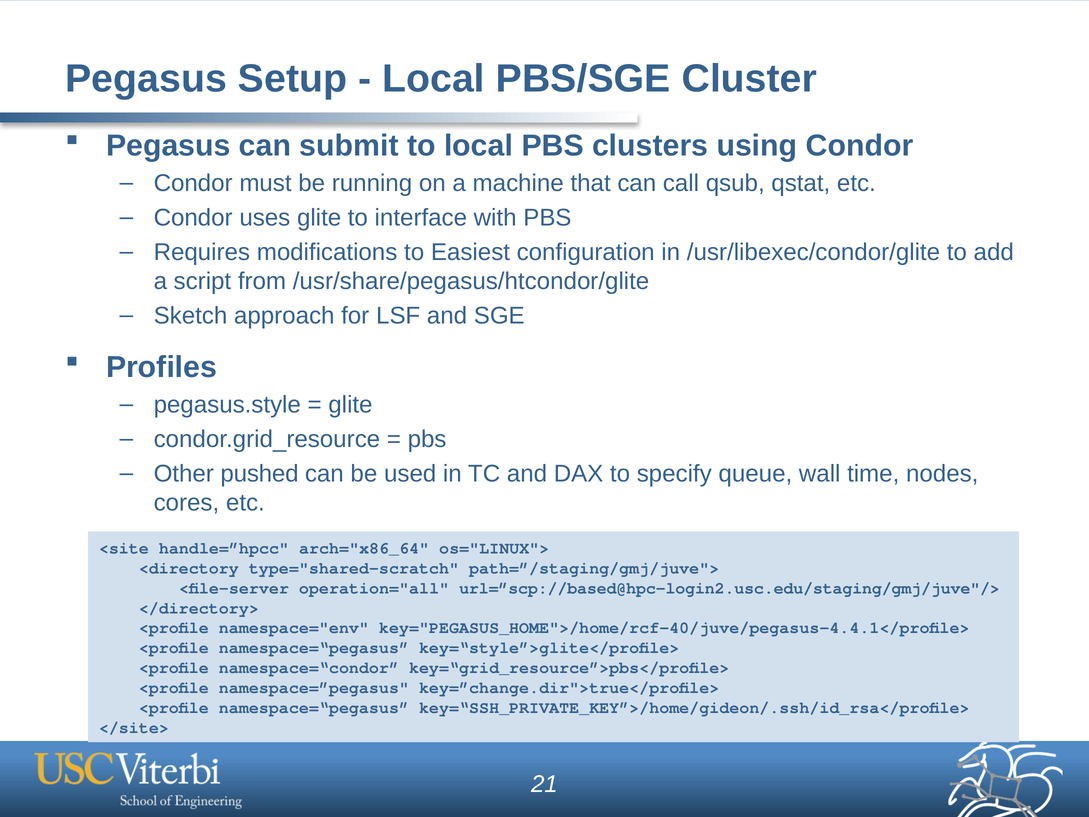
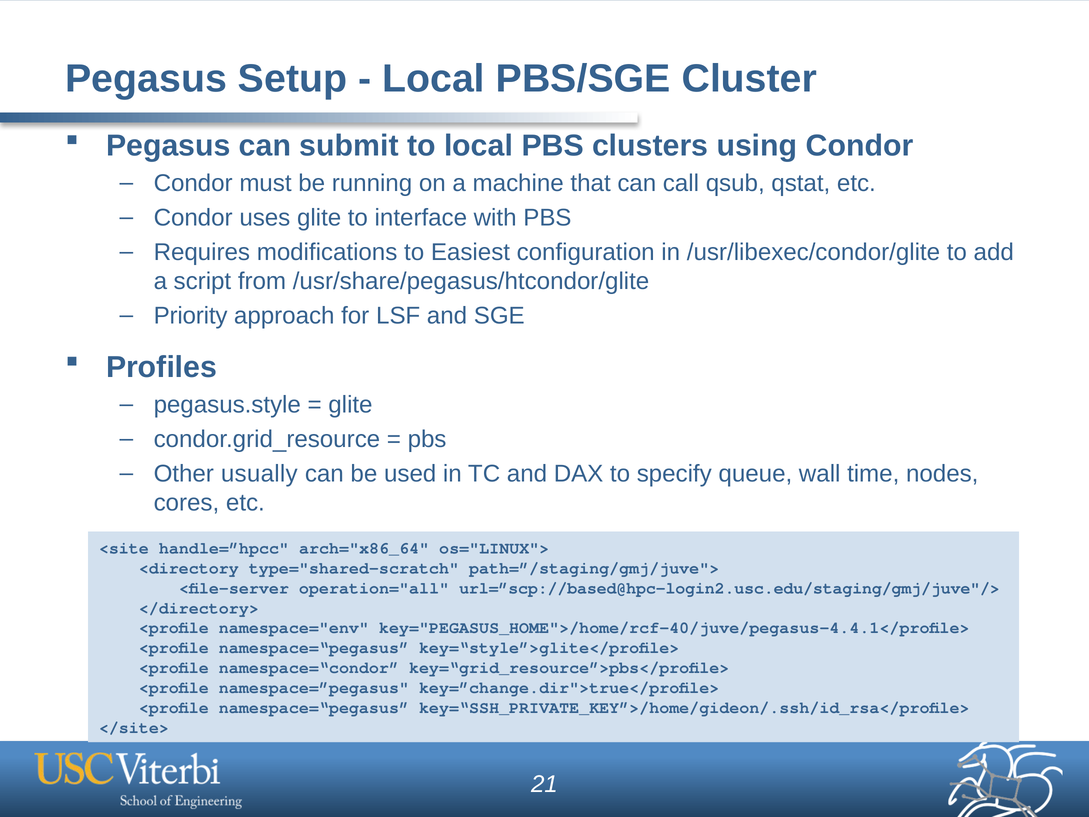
Sketch: Sketch -> Priority
pushed: pushed -> usually
